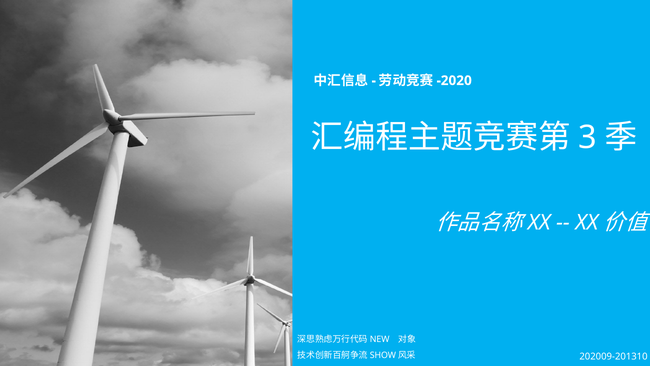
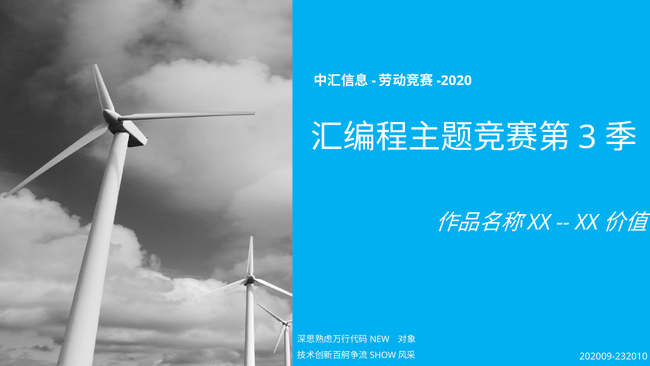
202009-201310: 202009-201310 -> 202009-232010
